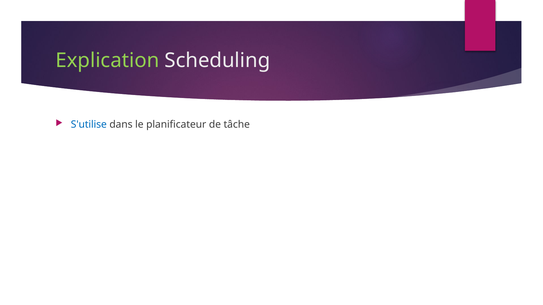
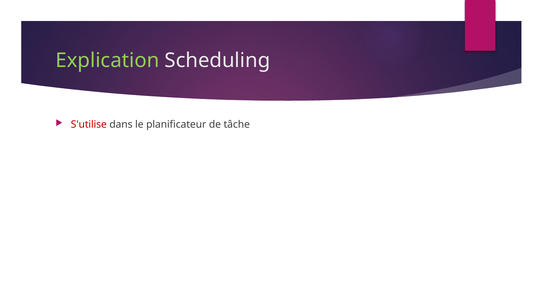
S'utilise colour: blue -> red
